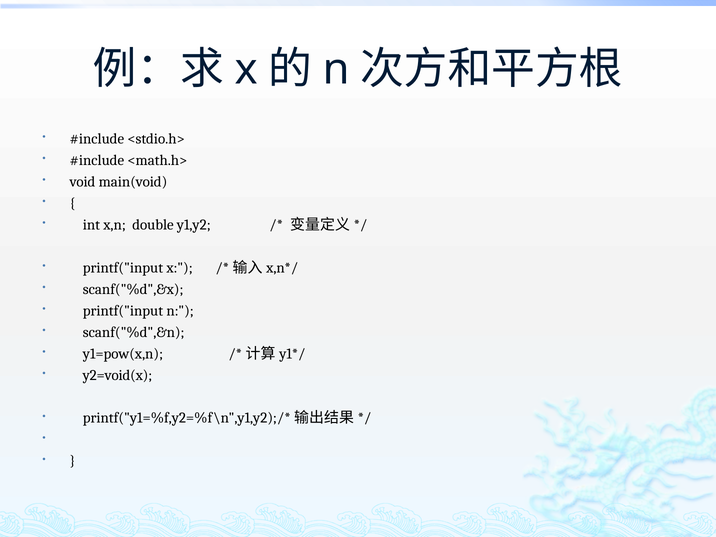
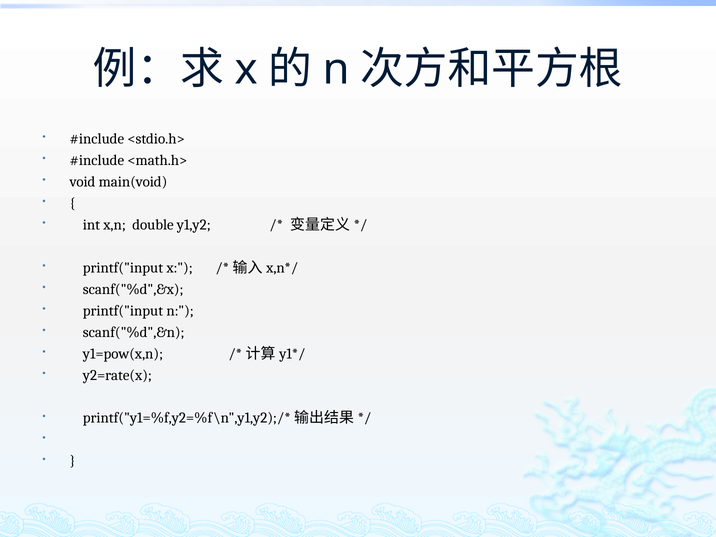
y2=void(x: y2=void(x -> y2=rate(x
